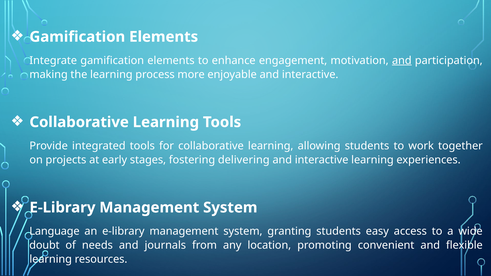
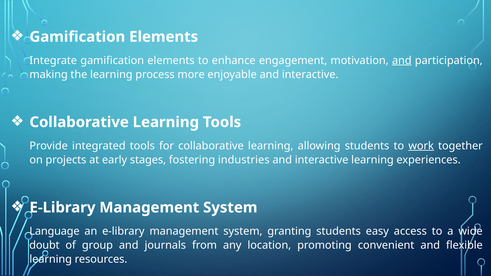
work underline: none -> present
delivering: delivering -> industries
needs: needs -> group
